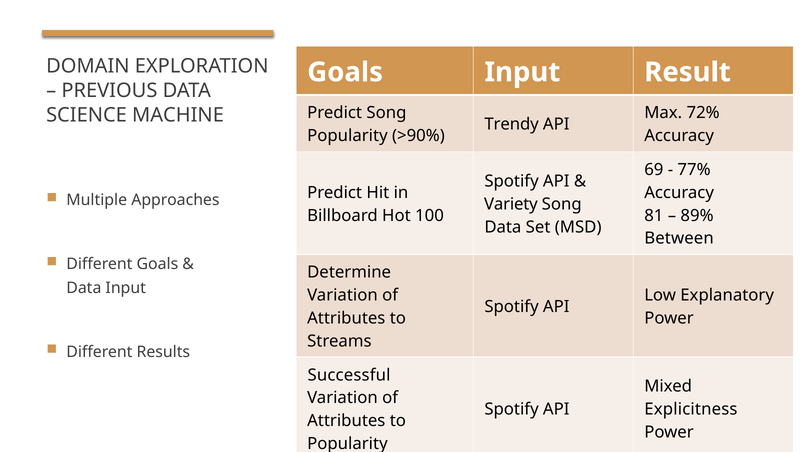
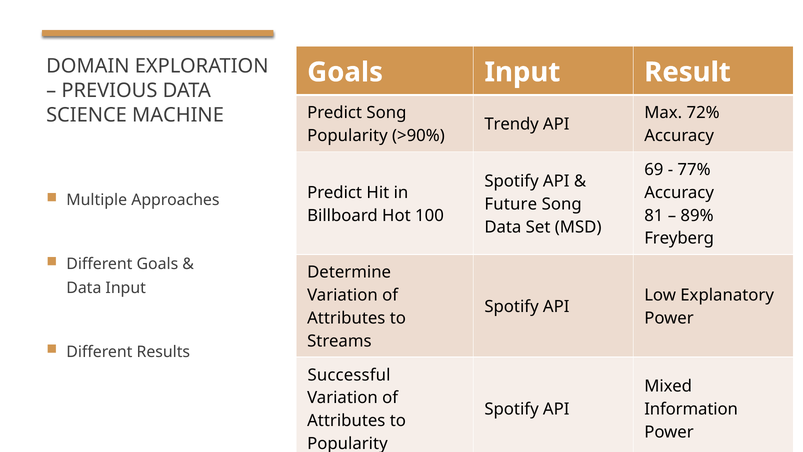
Variety at (511, 204): Variety -> Future
Between: Between -> Freyberg
Explicitness: Explicitness -> Information
